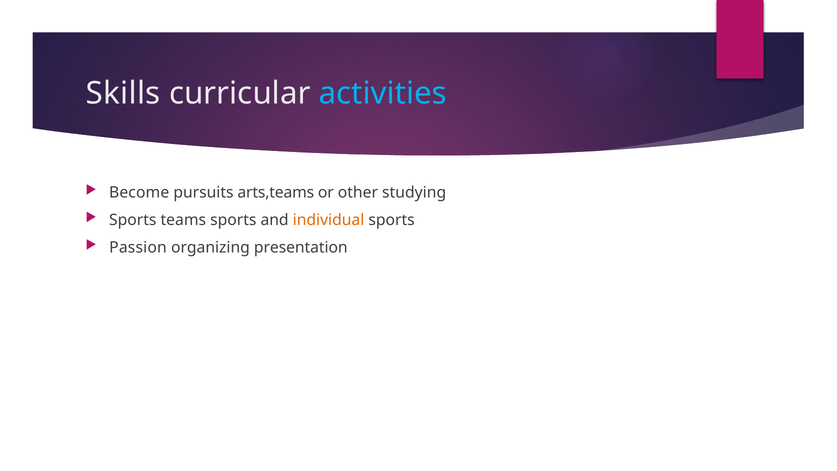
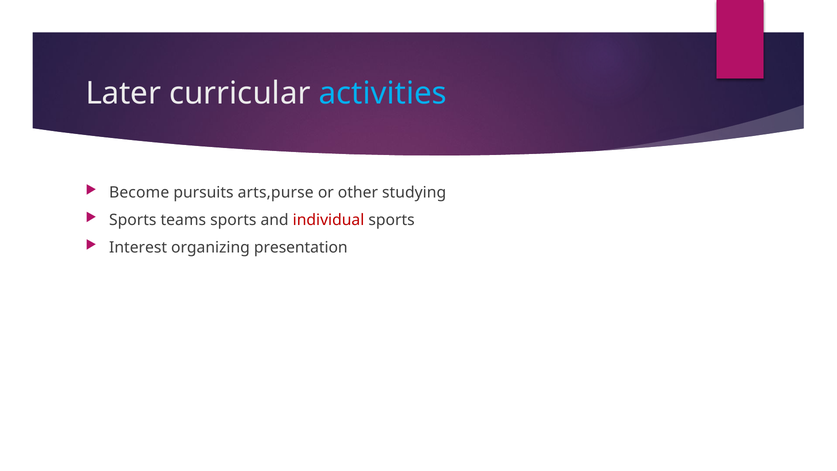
Skills: Skills -> Later
arts,teams: arts,teams -> arts,purse
individual colour: orange -> red
Passion: Passion -> Interest
